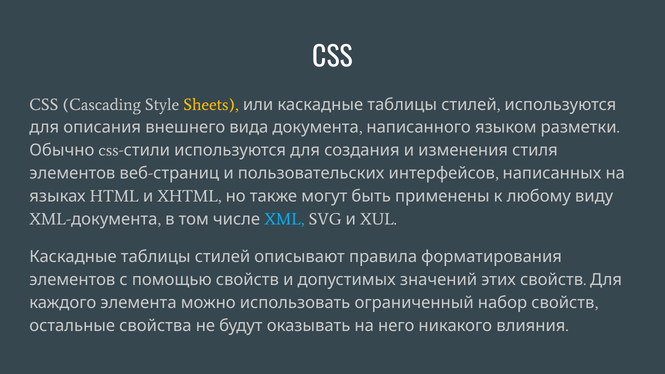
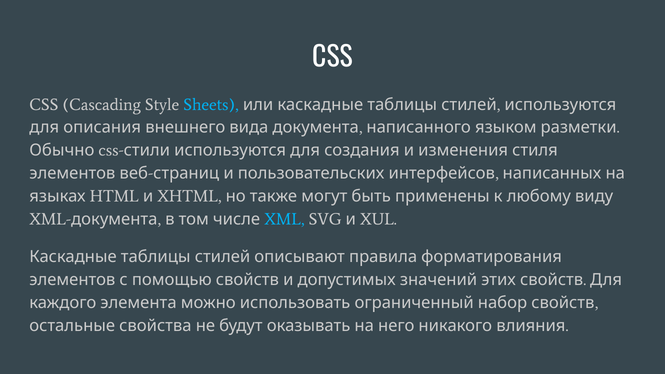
Sheets colour: yellow -> light blue
